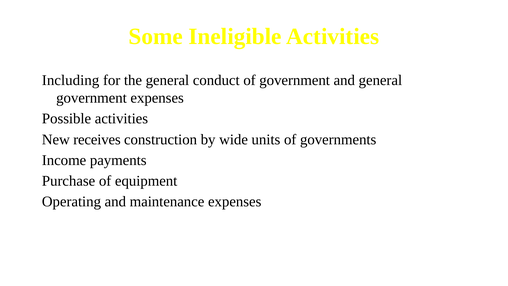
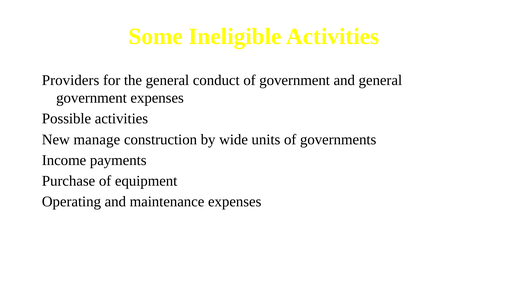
Including: Including -> Providers
receives: receives -> manage
